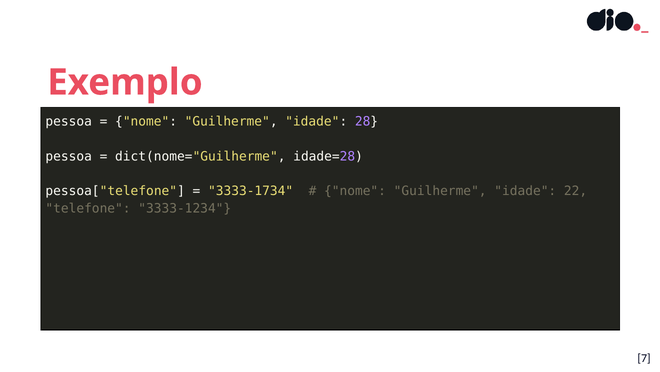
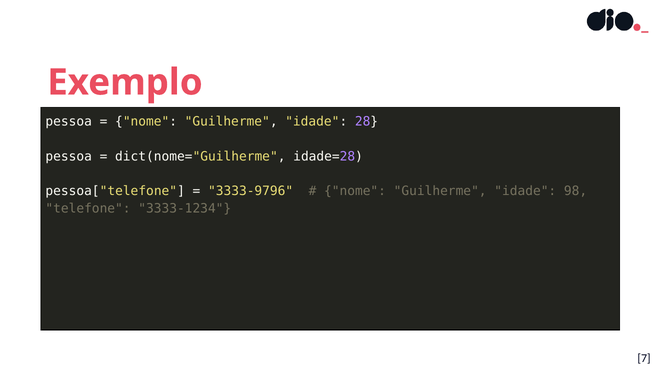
3333-1734: 3333-1734 -> 3333-9796
22: 22 -> 98
